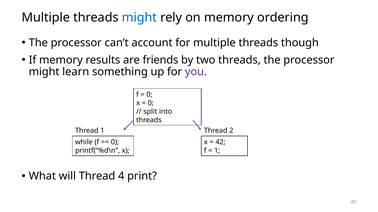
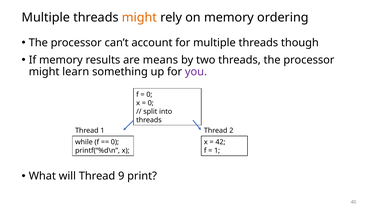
might at (139, 18) colour: blue -> orange
friends: friends -> means
4: 4 -> 9
